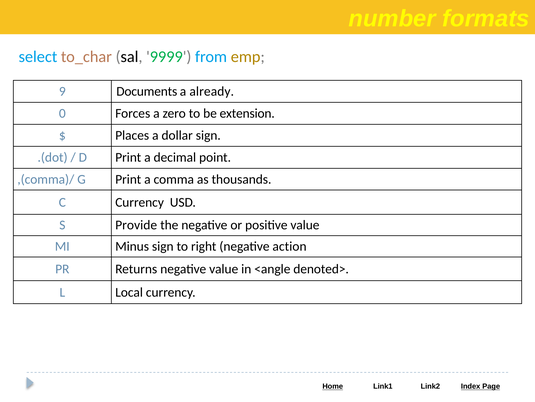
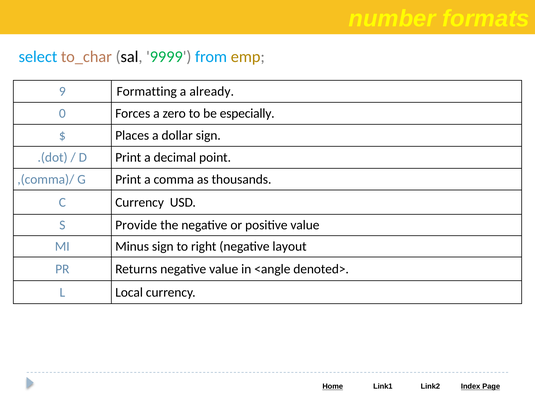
Documents: Documents -> Formatting
extension: extension -> especially
action: action -> layout
